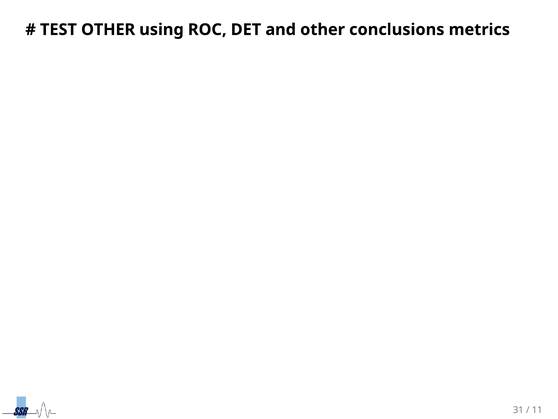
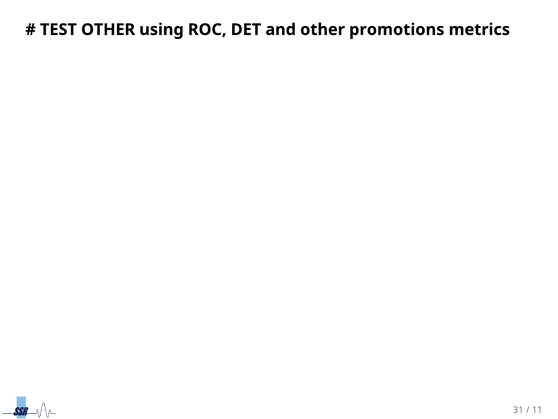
conclusions: conclusions -> promotions
